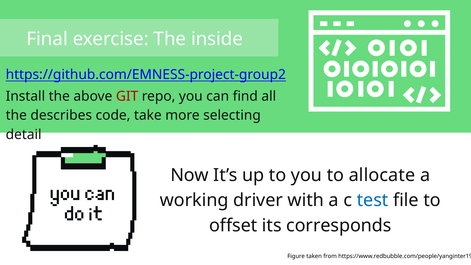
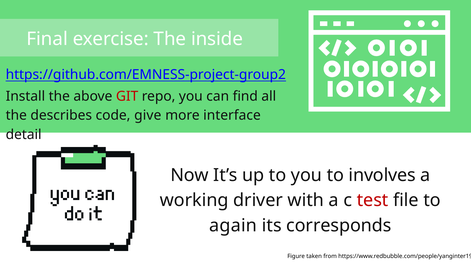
take: take -> give
selecting: selecting -> interface
allocate: allocate -> involves
test colour: blue -> red
offset: offset -> again
